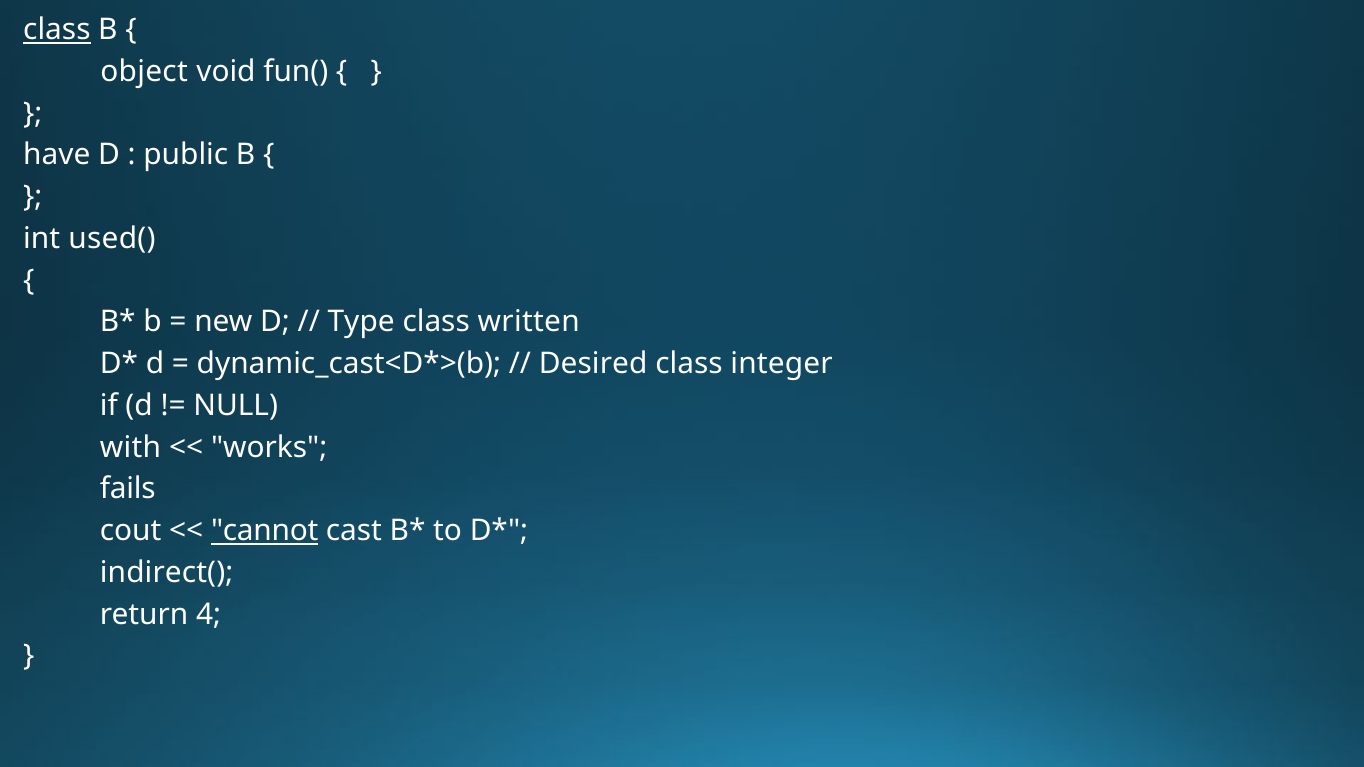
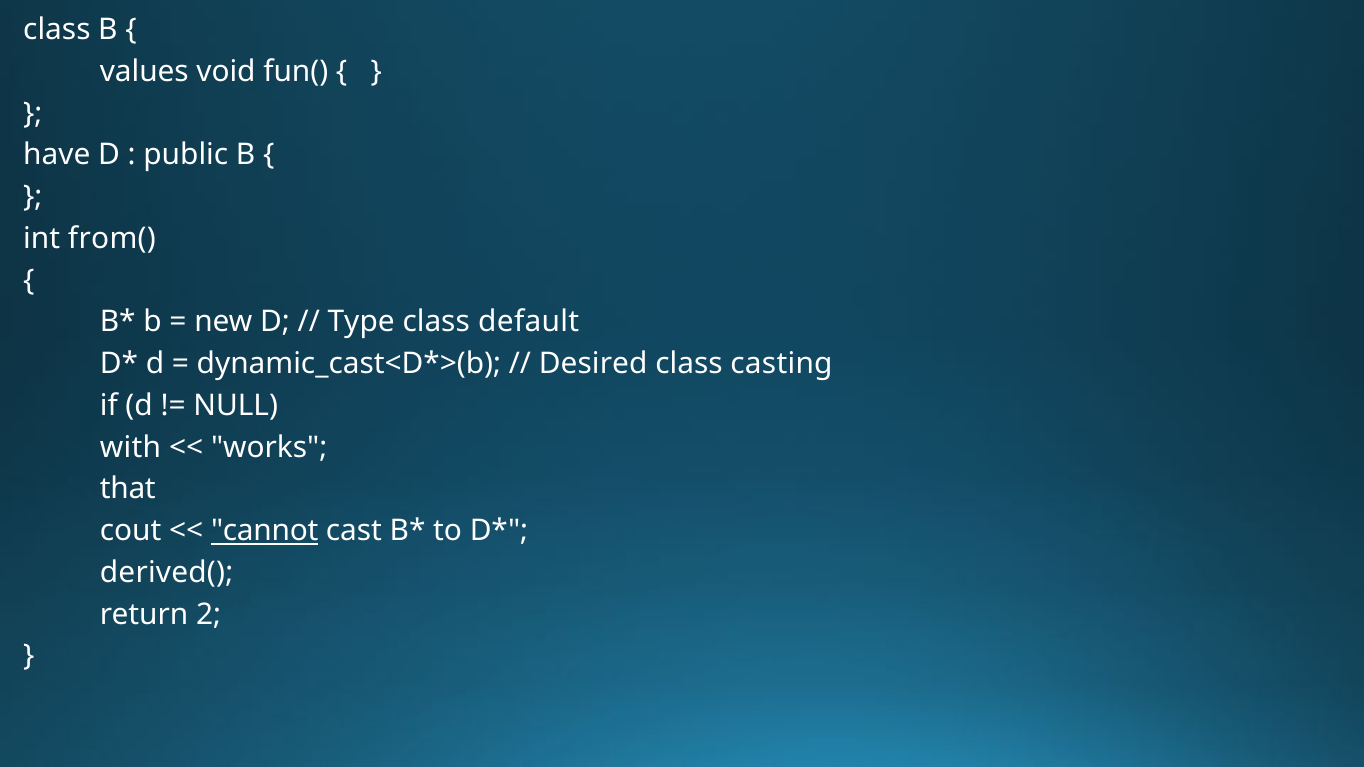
class at (57, 30) underline: present -> none
object: object -> values
used(: used( -> from(
written: written -> default
integer: integer -> casting
fails: fails -> that
indirect(: indirect( -> derived(
4: 4 -> 2
